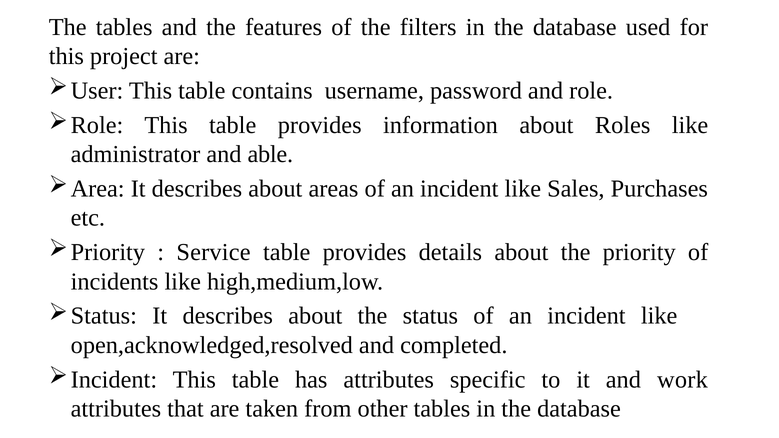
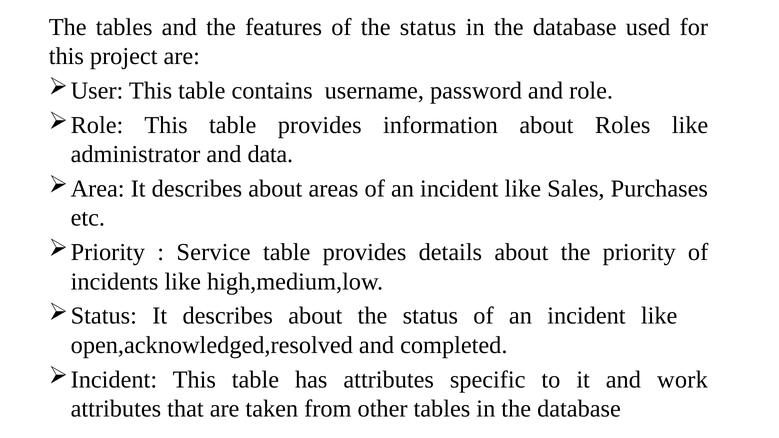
of the filters: filters -> status
able: able -> data
